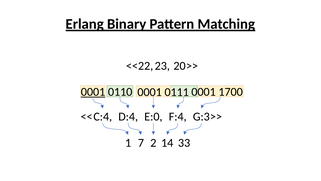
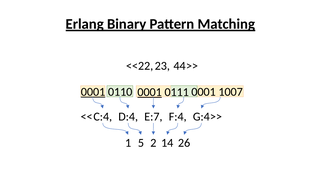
20: 20 -> 44
0001 at (150, 92) underline: none -> present
1700: 1700 -> 1007
E:0: E:0 -> E:7
G:3: G:3 -> G:4
7: 7 -> 5
33: 33 -> 26
